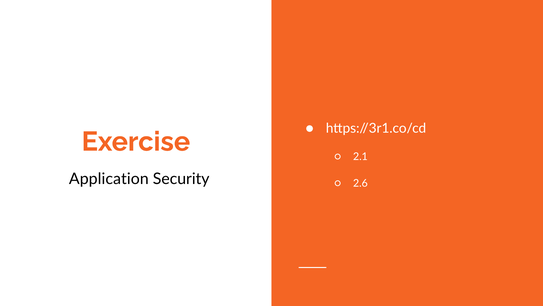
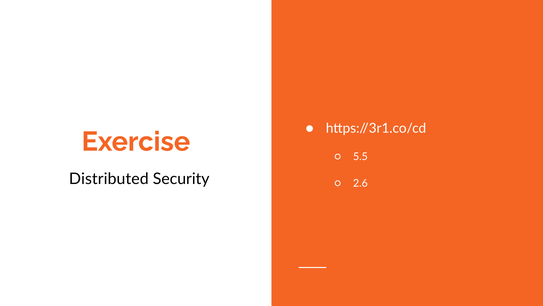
2.1: 2.1 -> 5.5
Application: Application -> Distributed
